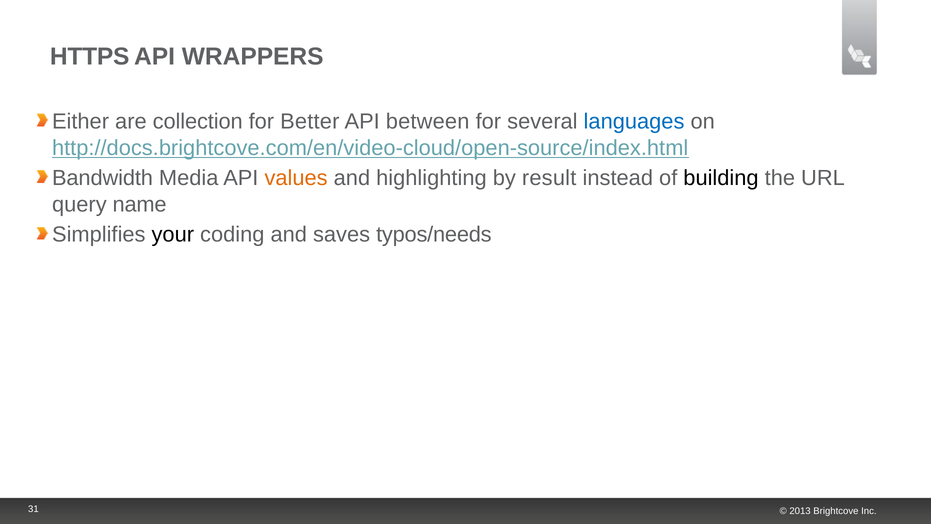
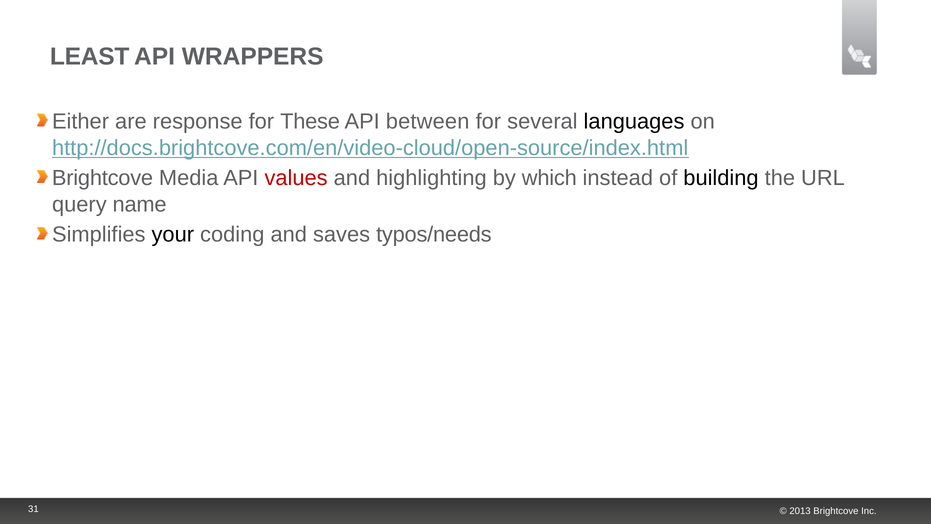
HTTPS: HTTPS -> LEAST
collection: collection -> response
Better: Better -> These
languages colour: blue -> black
Bandwidth at (103, 178): Bandwidth -> Brightcove
values colour: orange -> red
result: result -> which
